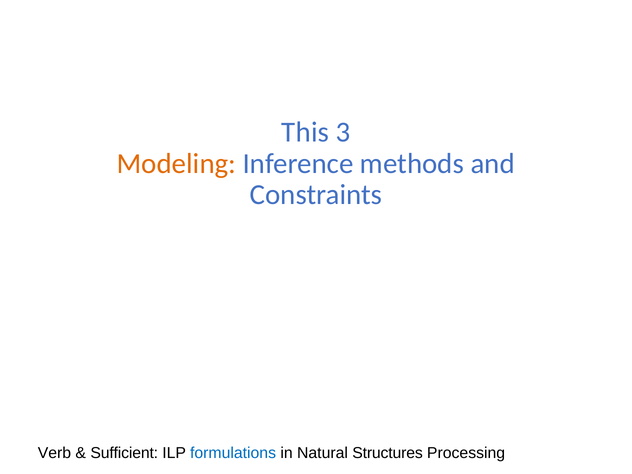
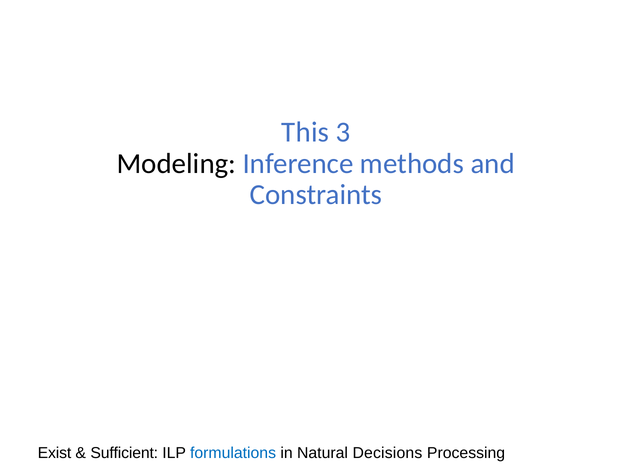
Modeling colour: orange -> black
Verb: Verb -> Exist
Structures: Structures -> Decisions
